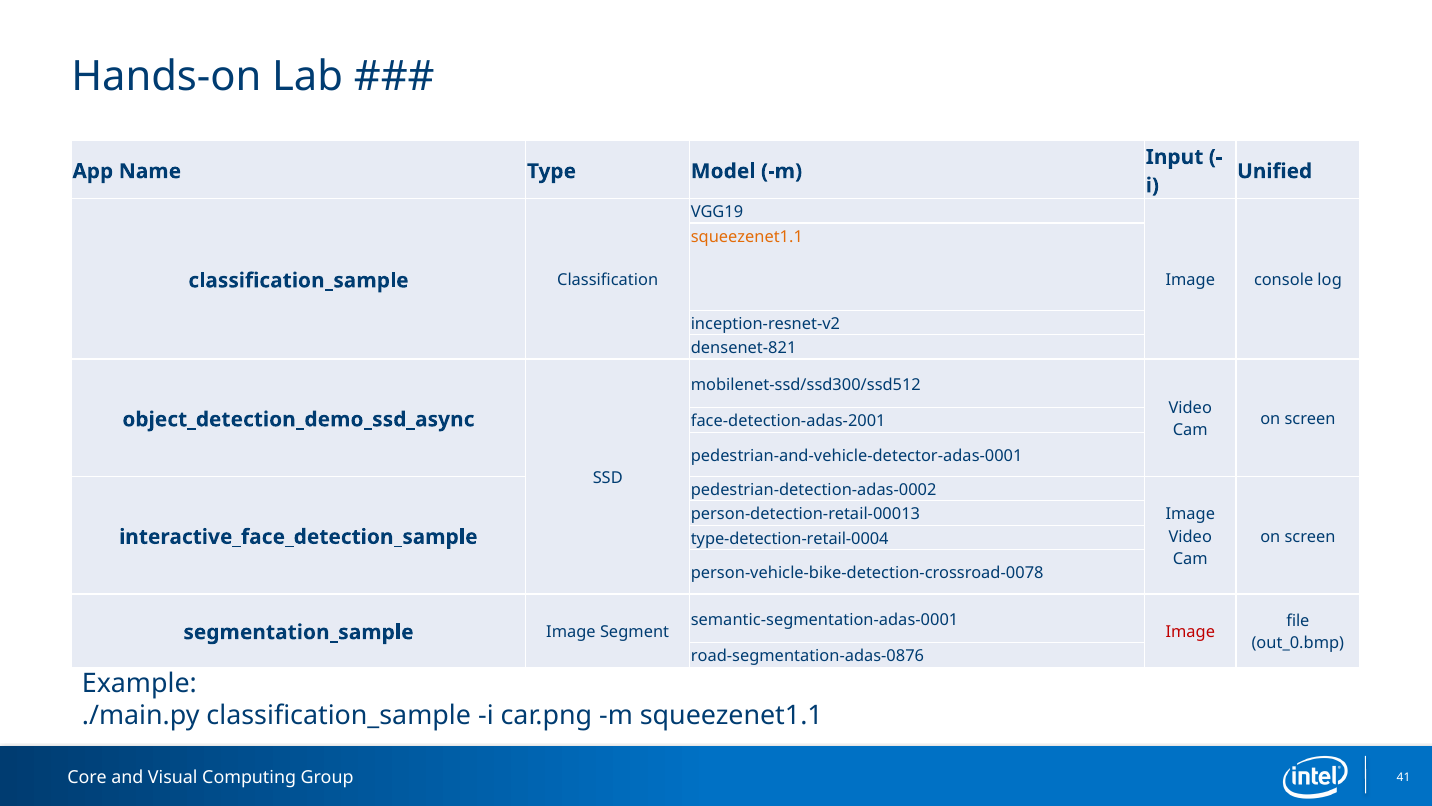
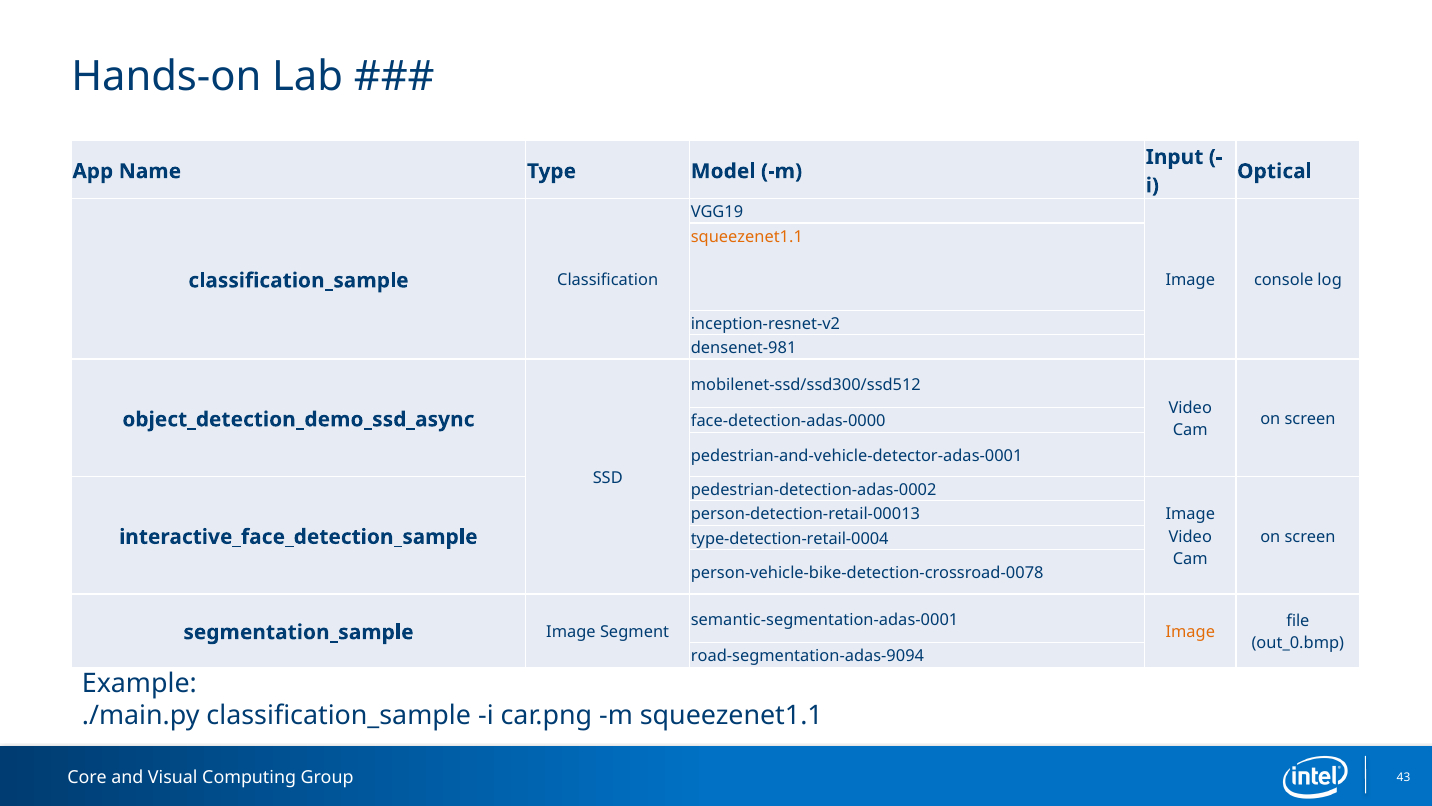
Unified: Unified -> Optical
densenet-821: densenet-821 -> densenet-981
face-detection-adas-2001: face-detection-adas-2001 -> face-detection-adas-0000
Image at (1190, 632) colour: red -> orange
road-segmentation-adas-0876: road-segmentation-adas-0876 -> road-segmentation-adas-9094
41: 41 -> 43
